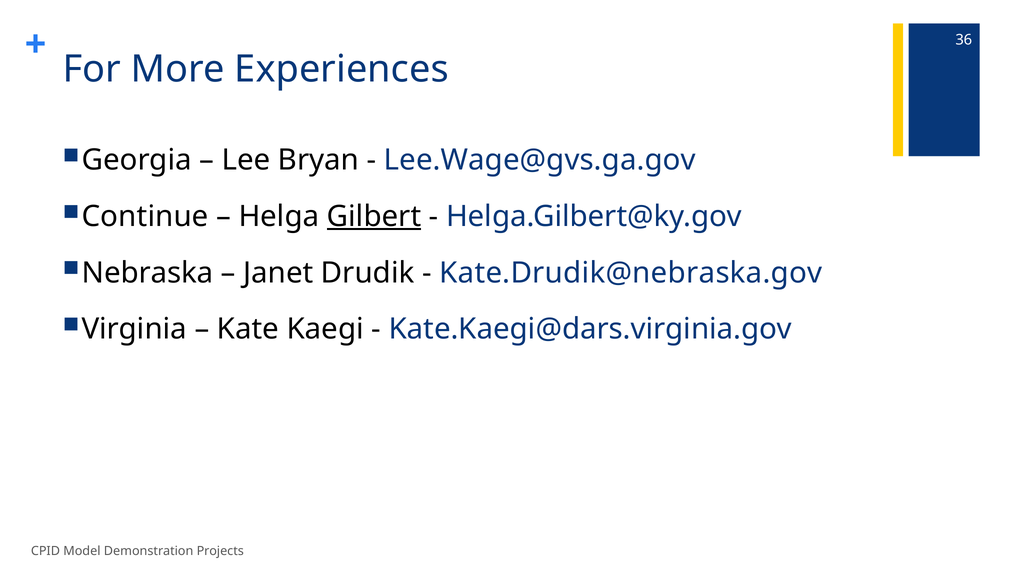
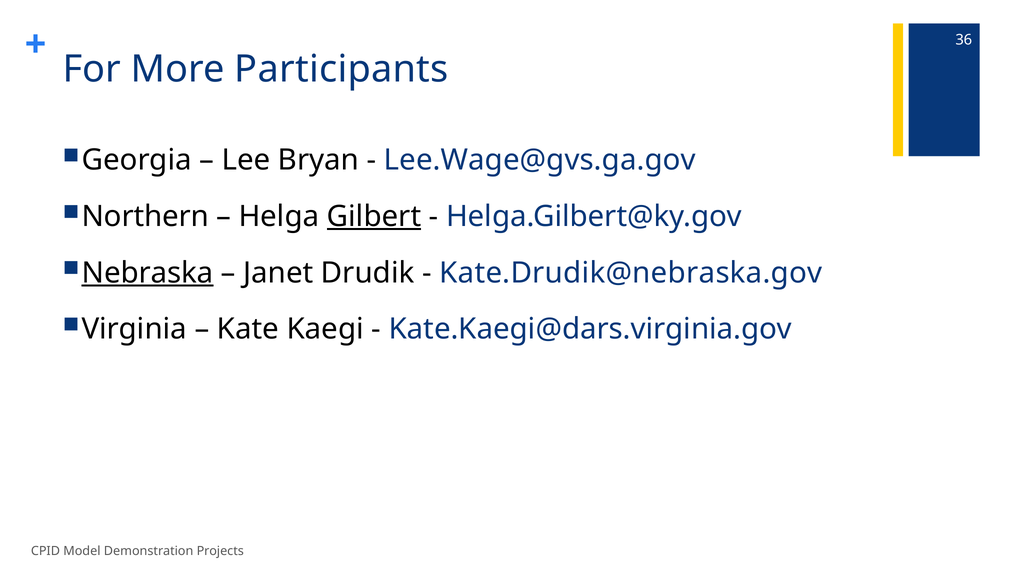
Experiences: Experiences -> Participants
Continue: Continue -> Northern
Nebraska underline: none -> present
